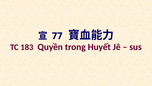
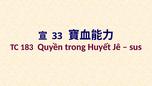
77: 77 -> 33
